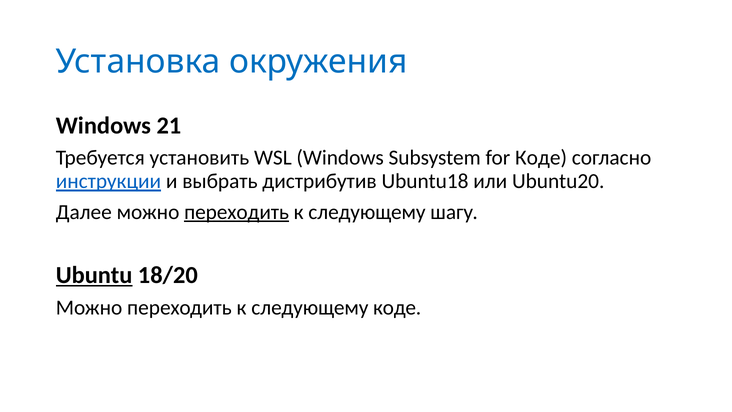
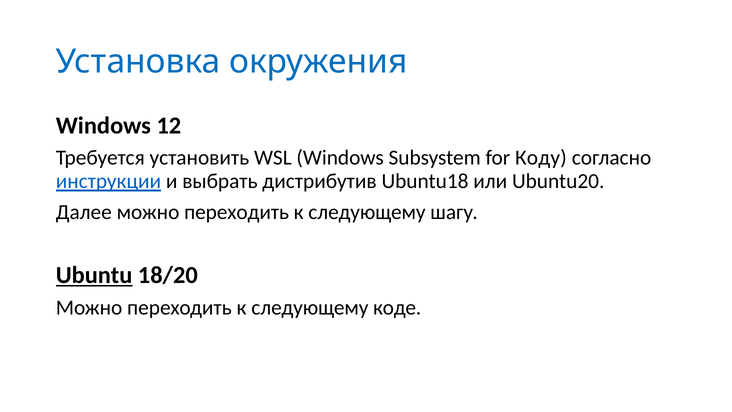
21: 21 -> 12
for Коде: Коде -> Коду
переходить at (237, 212) underline: present -> none
